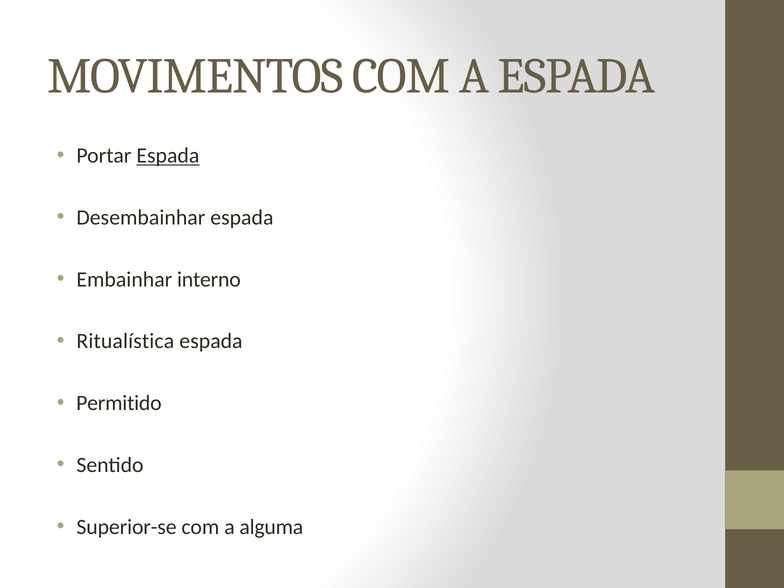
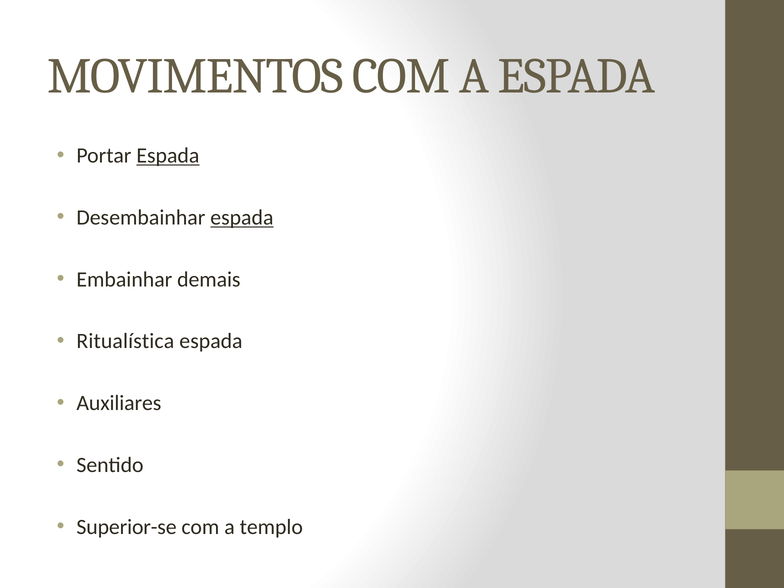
espada at (242, 218) underline: none -> present
interno: interno -> demais
Permitido: Permitido -> Auxiliares
alguma: alguma -> templo
